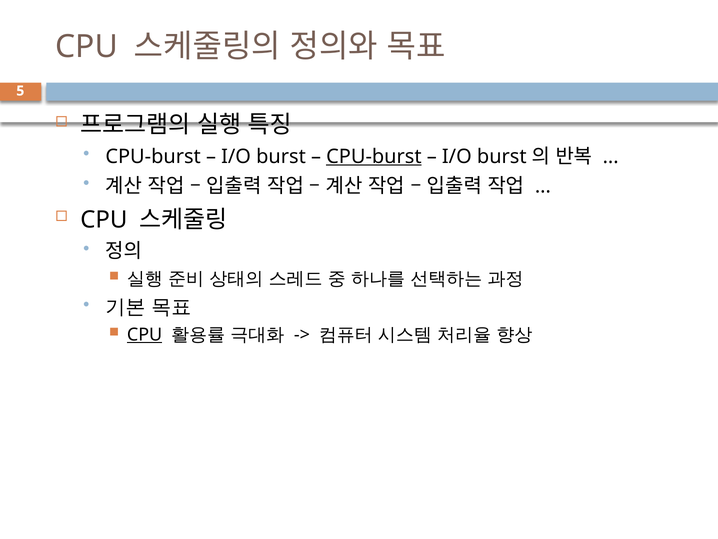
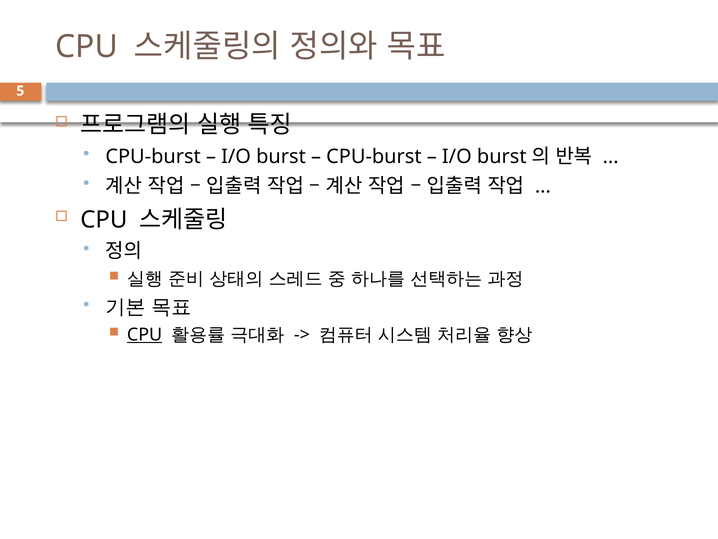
CPU-burst at (374, 156) underline: present -> none
